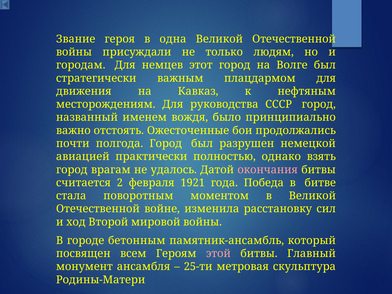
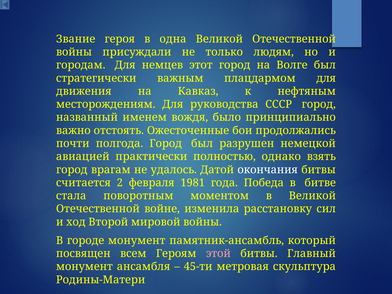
окончания colour: pink -> white
1921: 1921 -> 1981
городе бетонным: бетонным -> монумент
25-ти: 25-ти -> 45-ти
